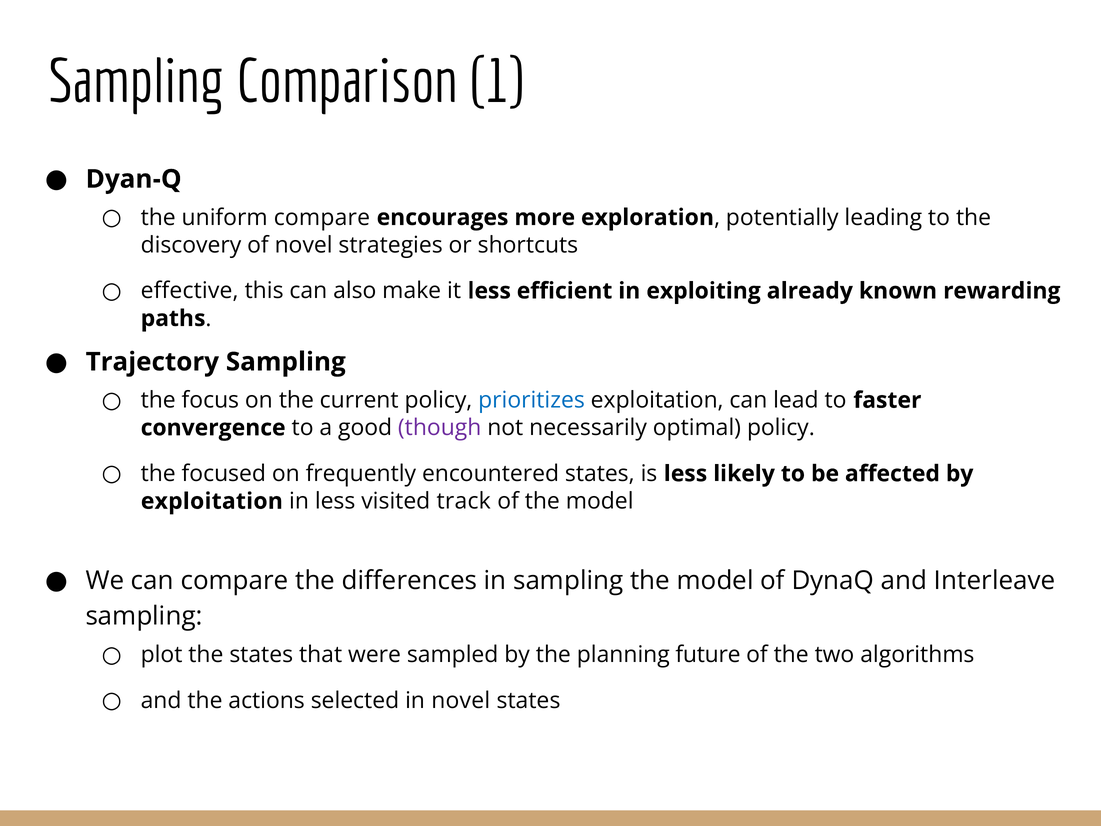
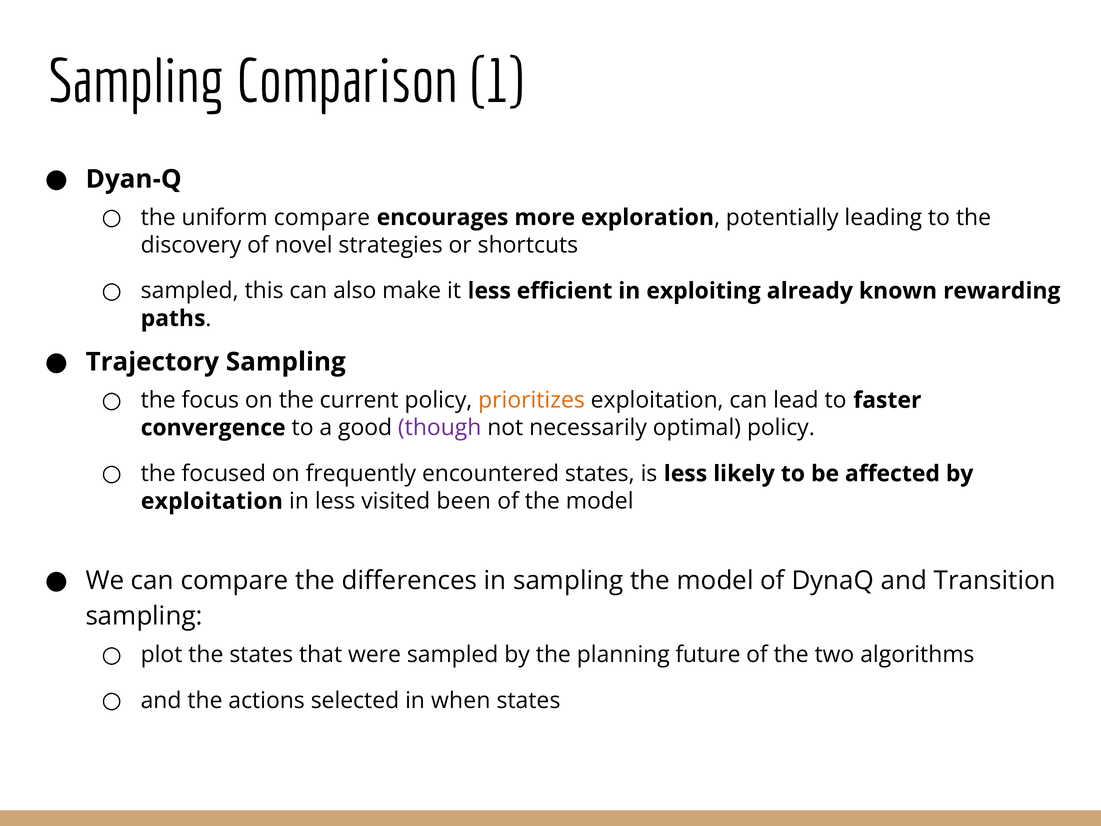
effective at (190, 291): effective -> sampled
prioritizes colour: blue -> orange
track: track -> been
Interleave: Interleave -> Transition
in novel: novel -> when
